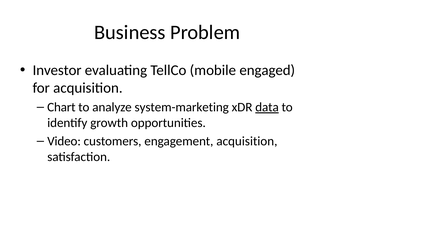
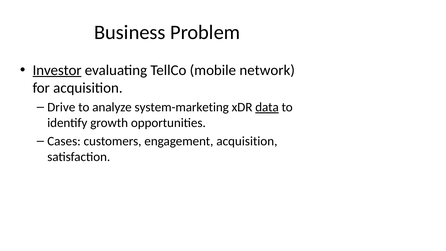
Investor underline: none -> present
engaged: engaged -> network
Chart: Chart -> Drive
Video: Video -> Cases
